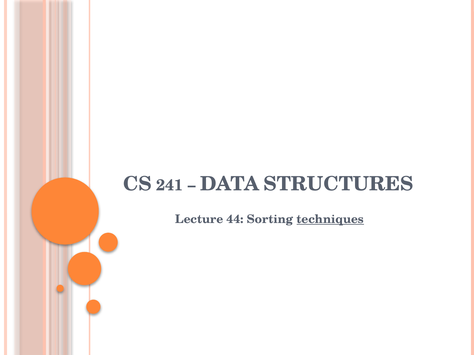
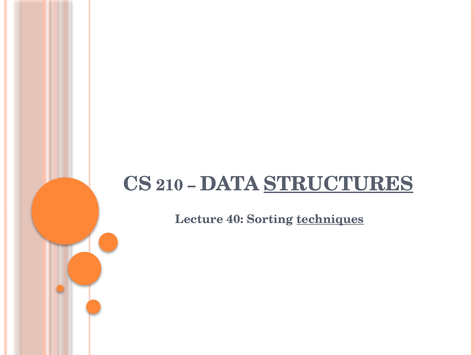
241: 241 -> 210
STRUCTURES underline: none -> present
44: 44 -> 40
